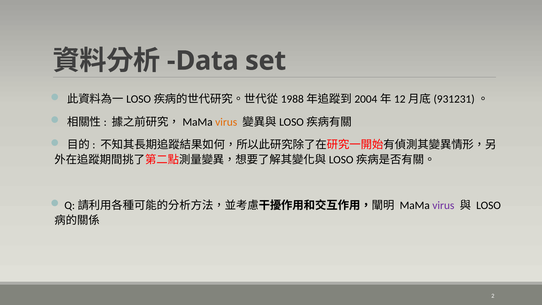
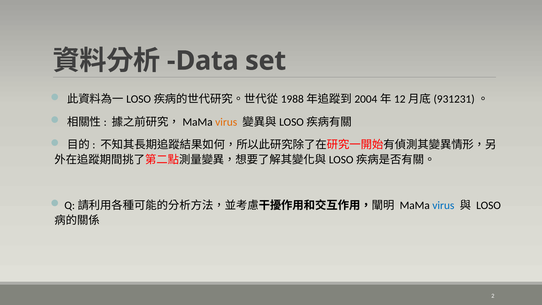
virus at (443, 205) colour: purple -> blue
